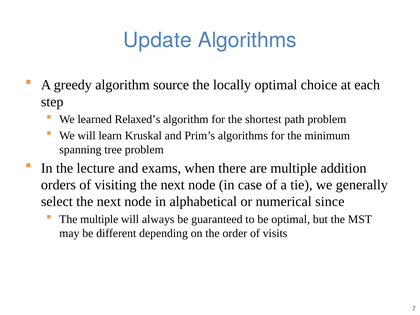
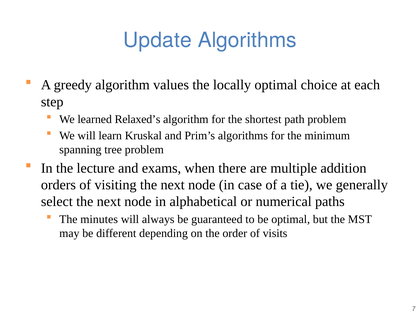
source: source -> values
since: since -> paths
The multiple: multiple -> minutes
